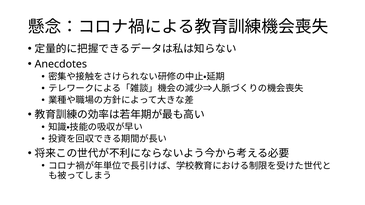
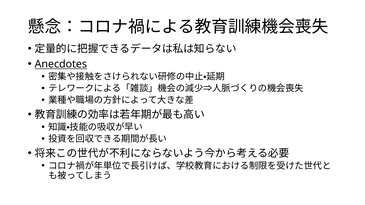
Anecdotes underline: none -> present
